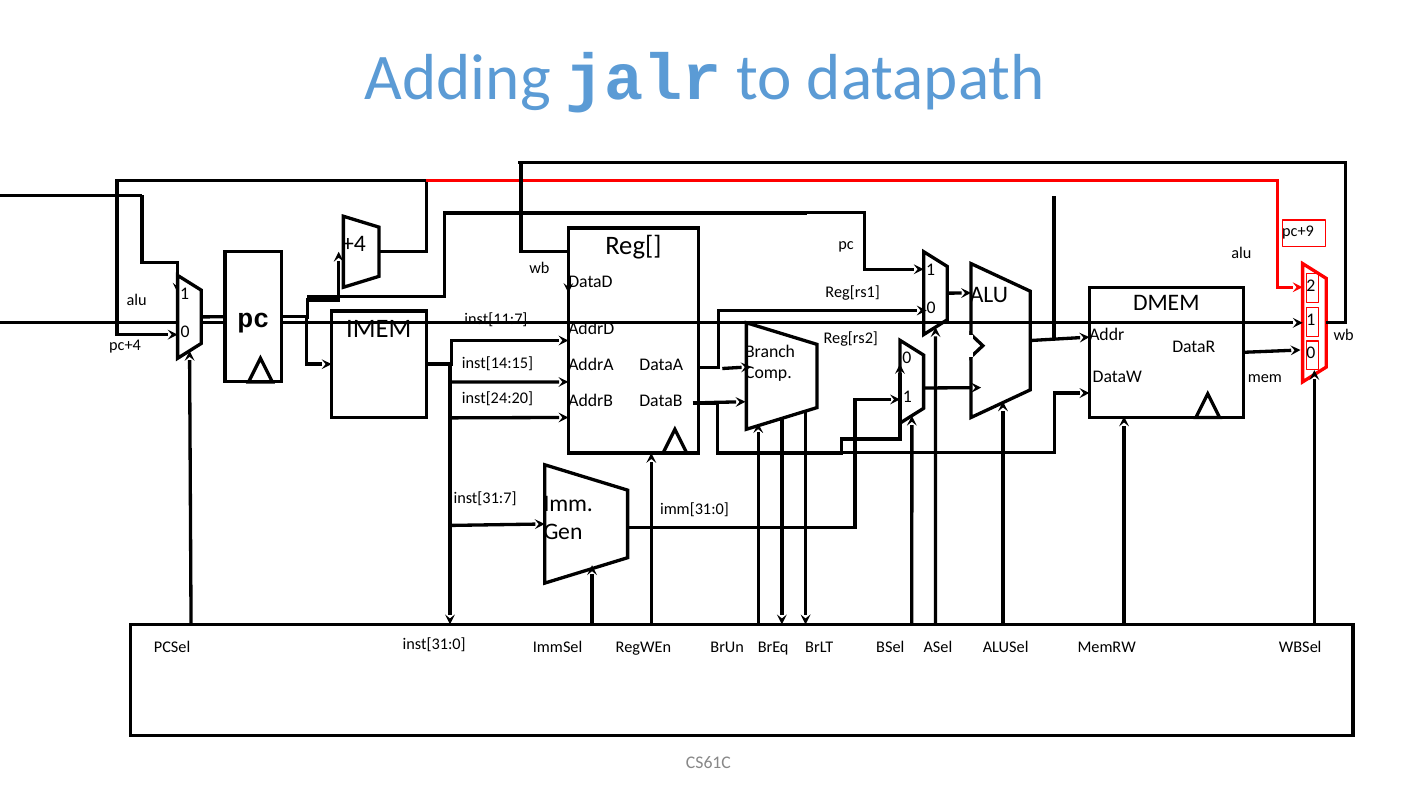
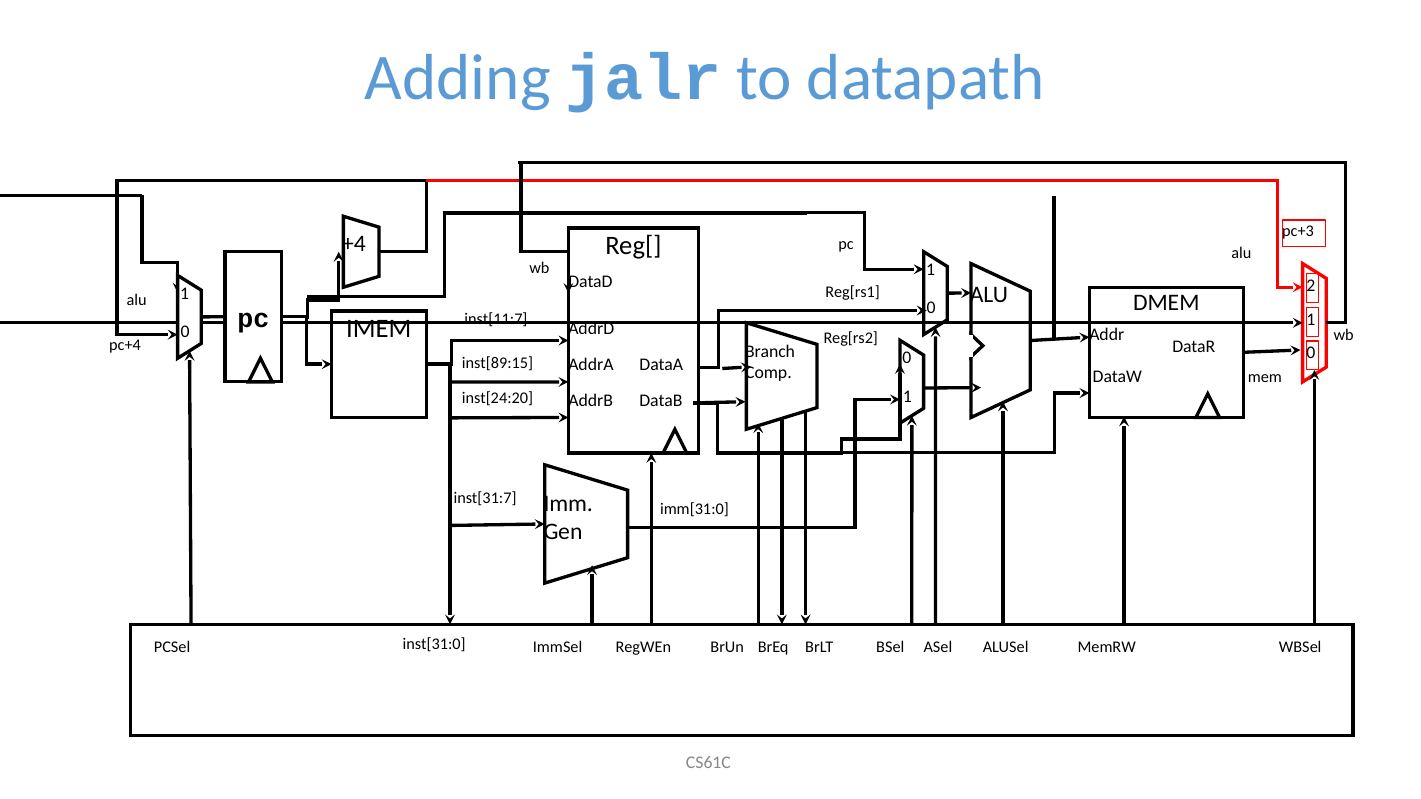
pc+9: pc+9 -> pc+3
inst[14:15: inst[14:15 -> inst[89:15
